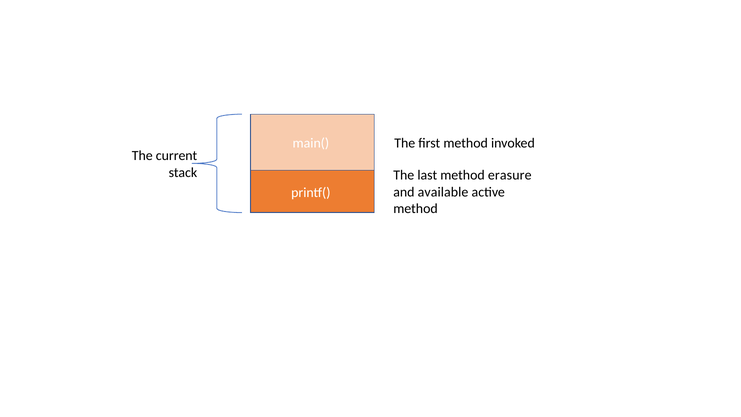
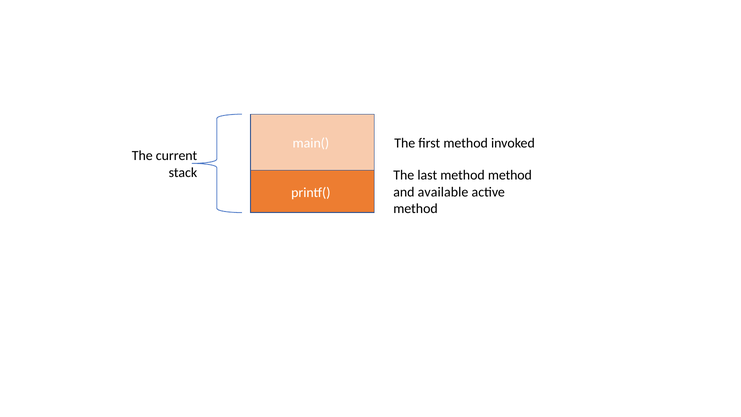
method erasure: erasure -> method
